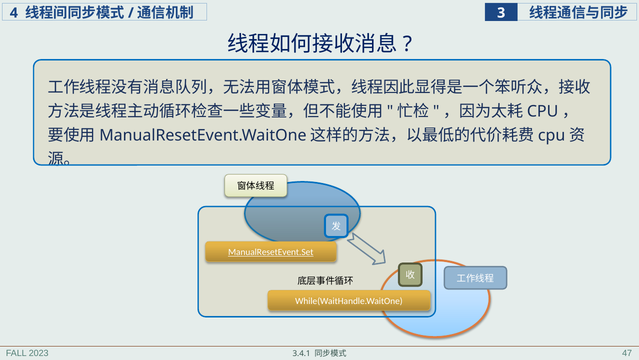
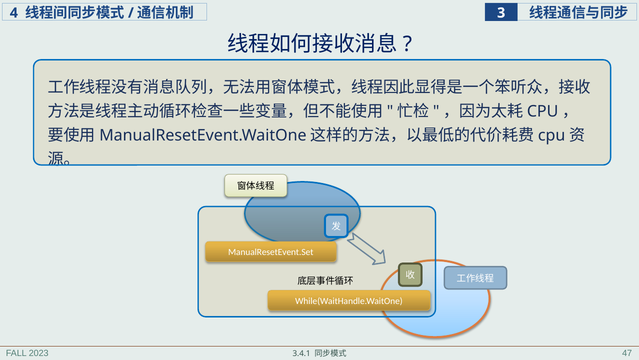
ManualResetEvent.Set underline: present -> none
